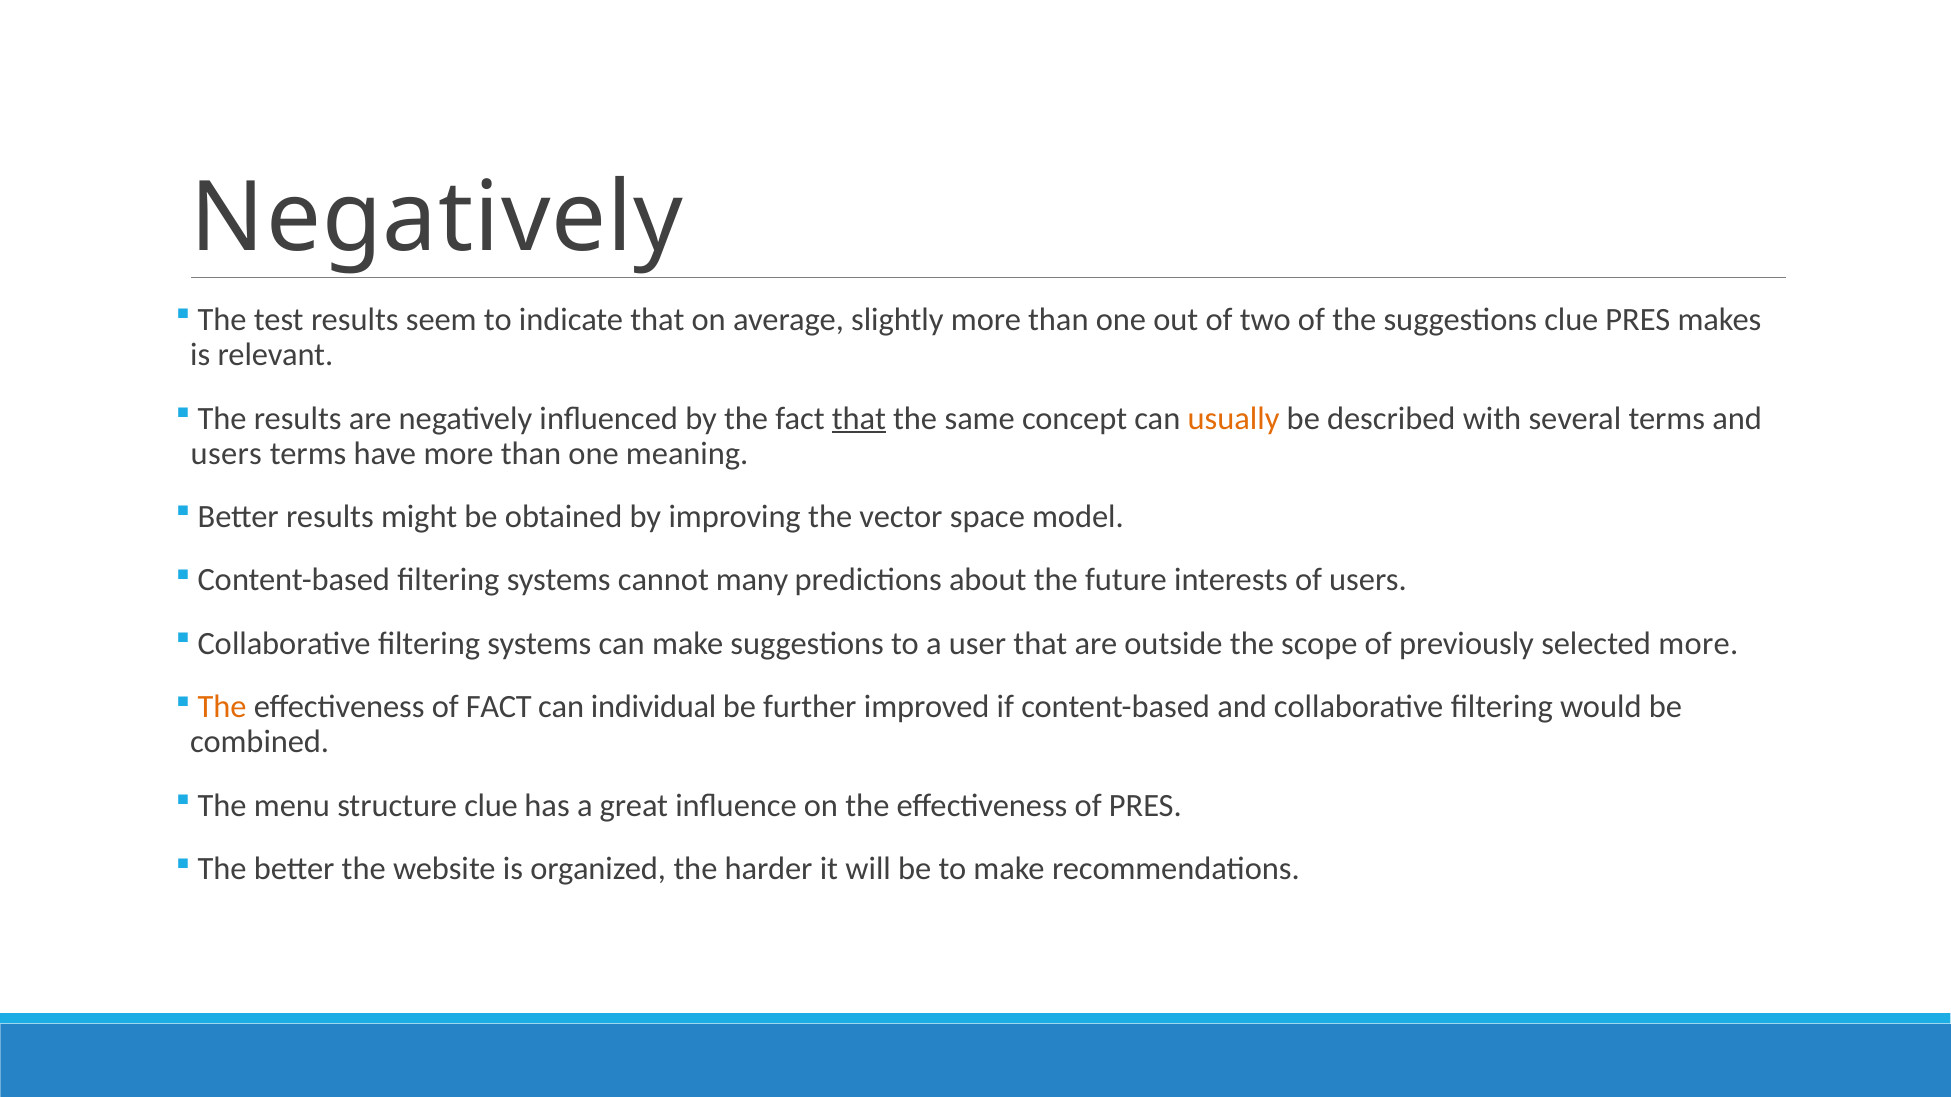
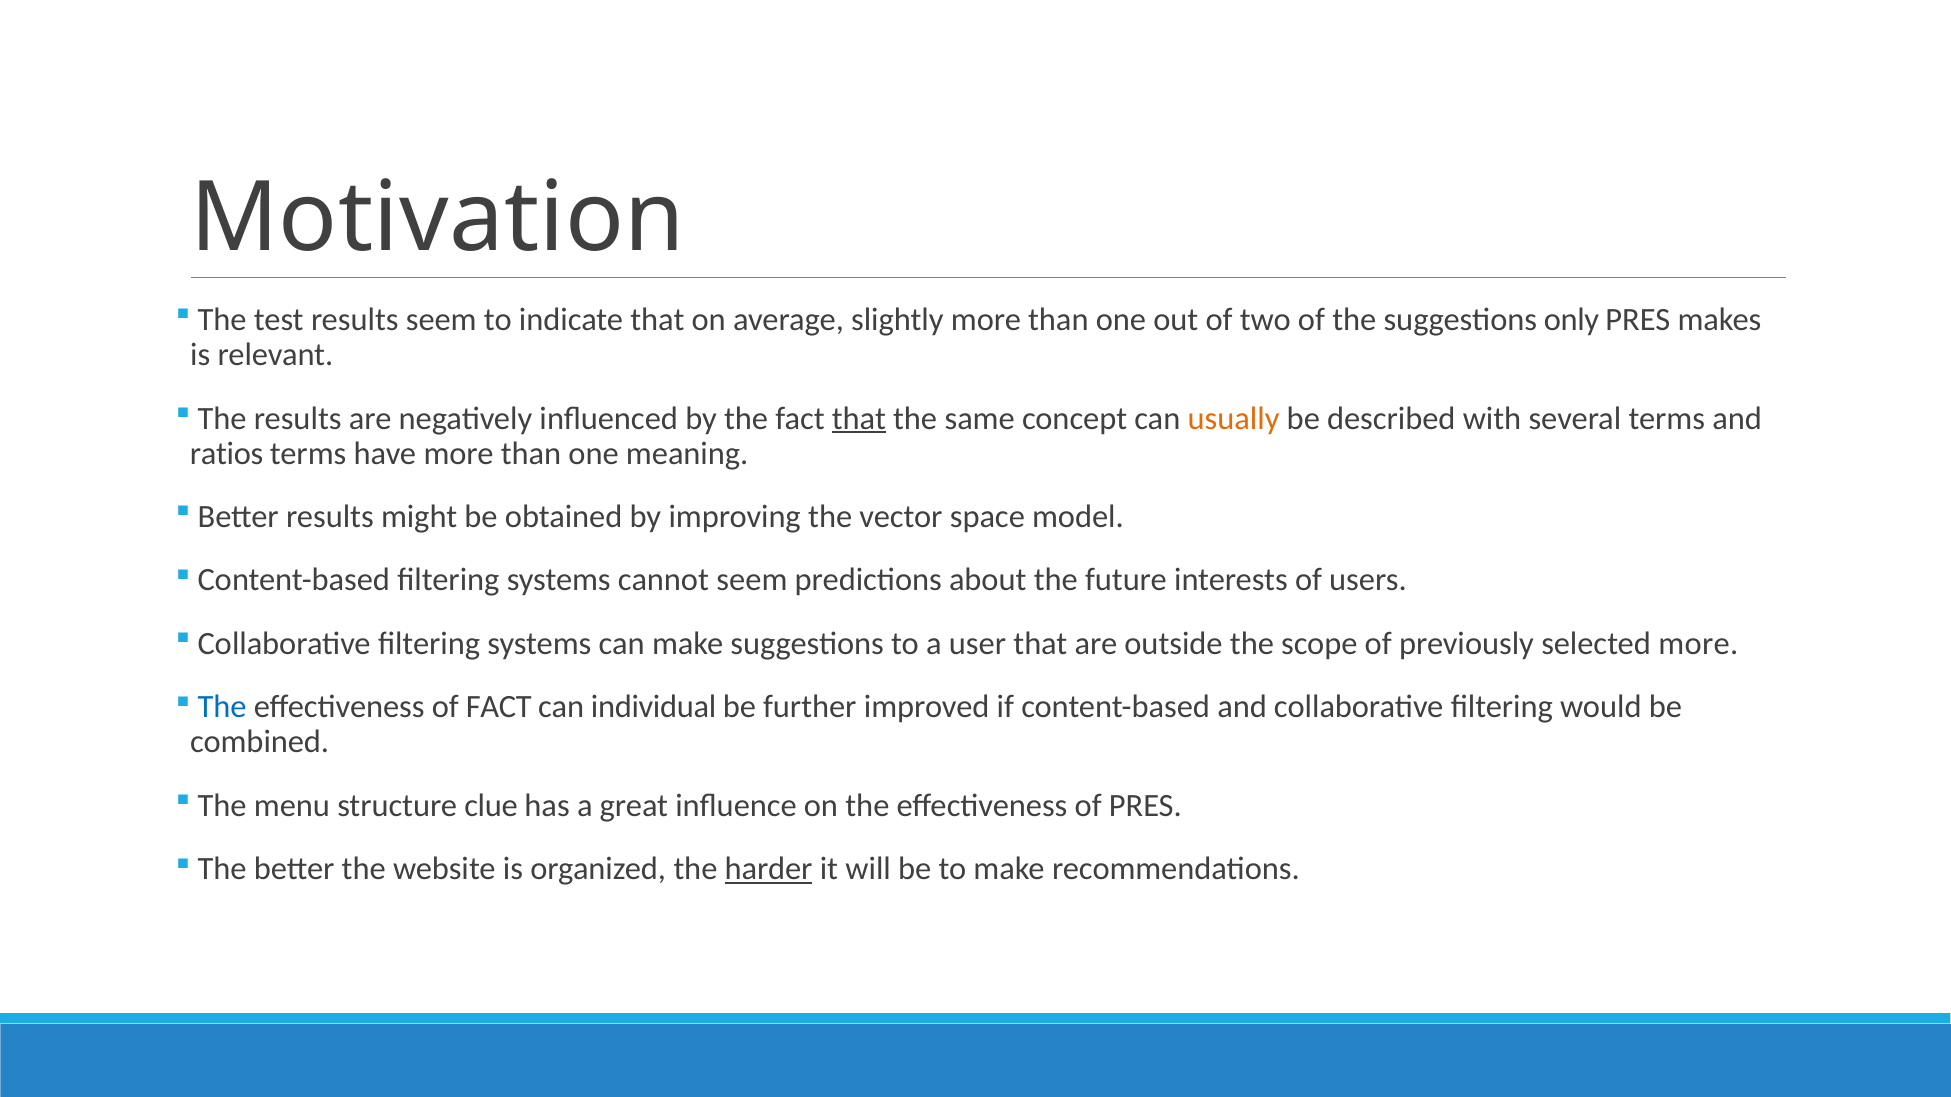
Negatively at (437, 219): Negatively -> Motivation
suggestions clue: clue -> only
users at (226, 454): users -> ratios
cannot many: many -> seem
The at (222, 707) colour: orange -> blue
harder underline: none -> present
